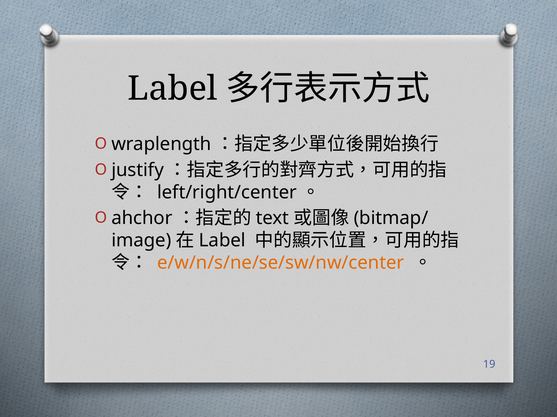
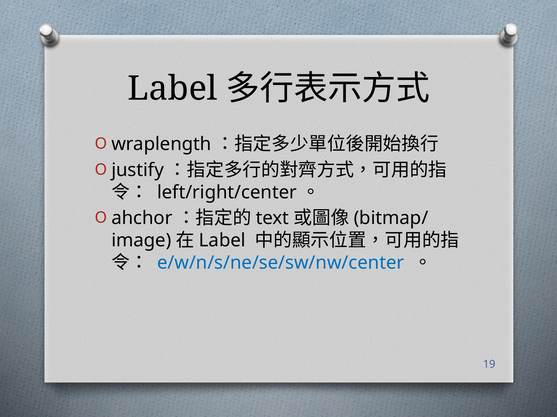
e/w/n/s/ne/se/sw/nw/center colour: orange -> blue
